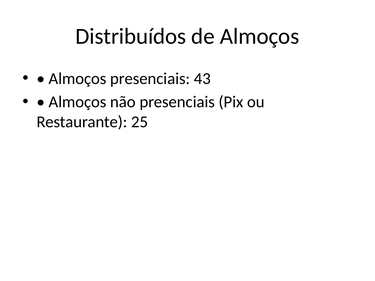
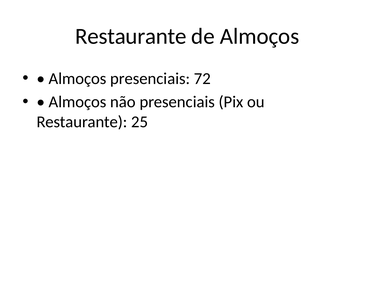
Distribuídos at (131, 36): Distribuídos -> Restaurante
43: 43 -> 72
